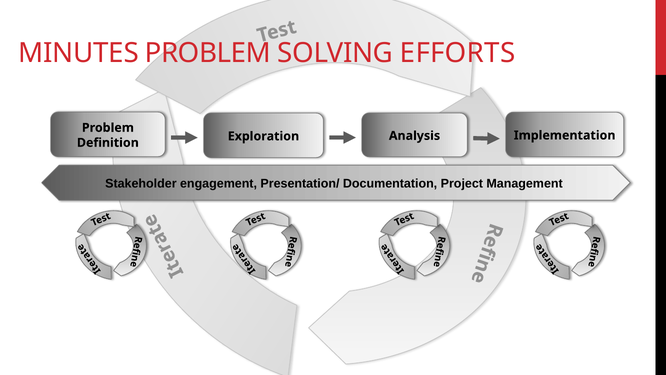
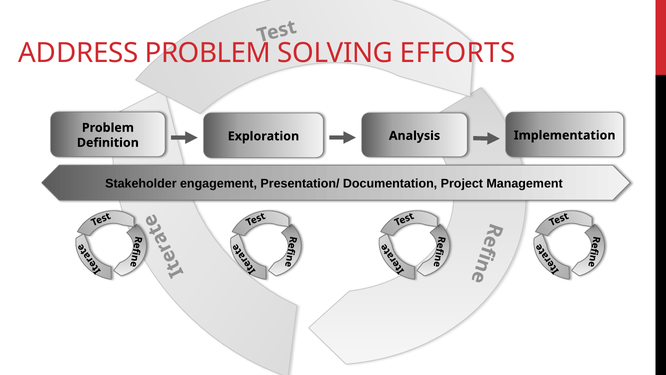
MINUTES: MINUTES -> ADDRESS
